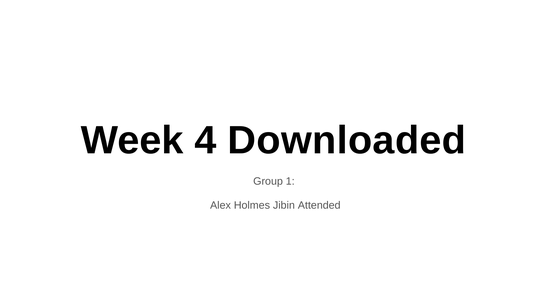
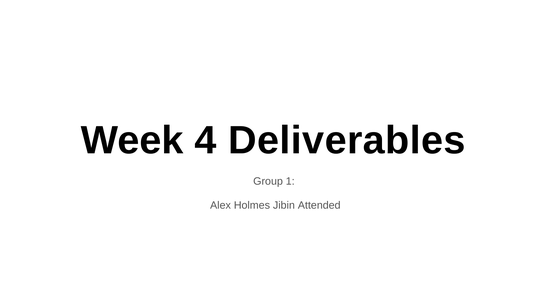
Downloaded: Downloaded -> Deliverables
